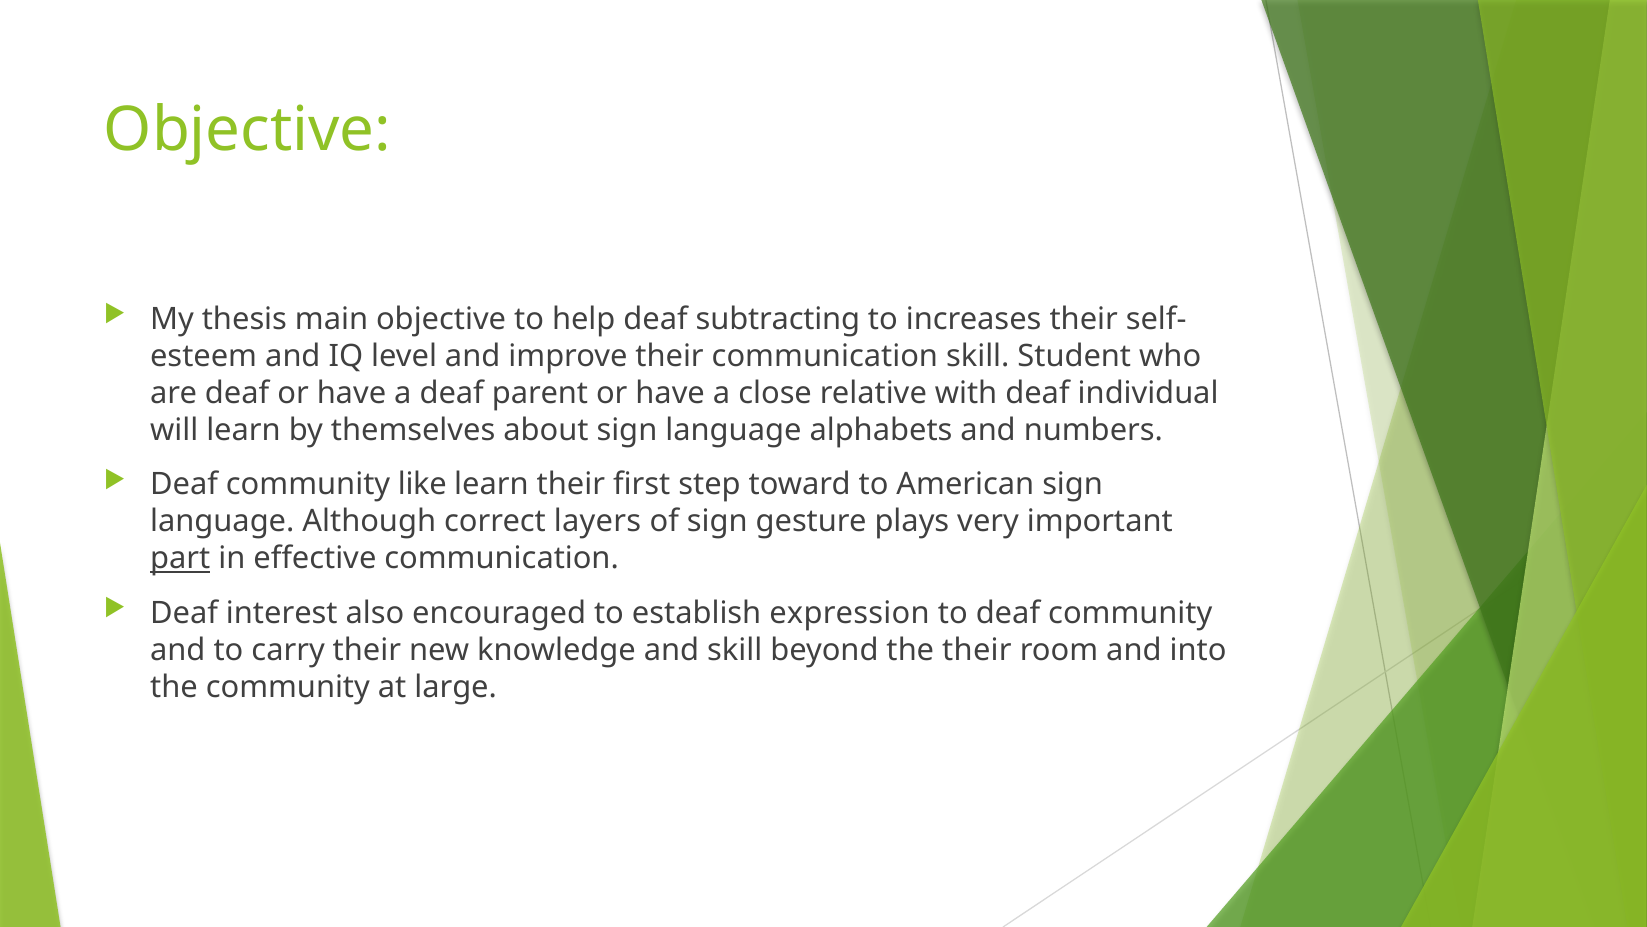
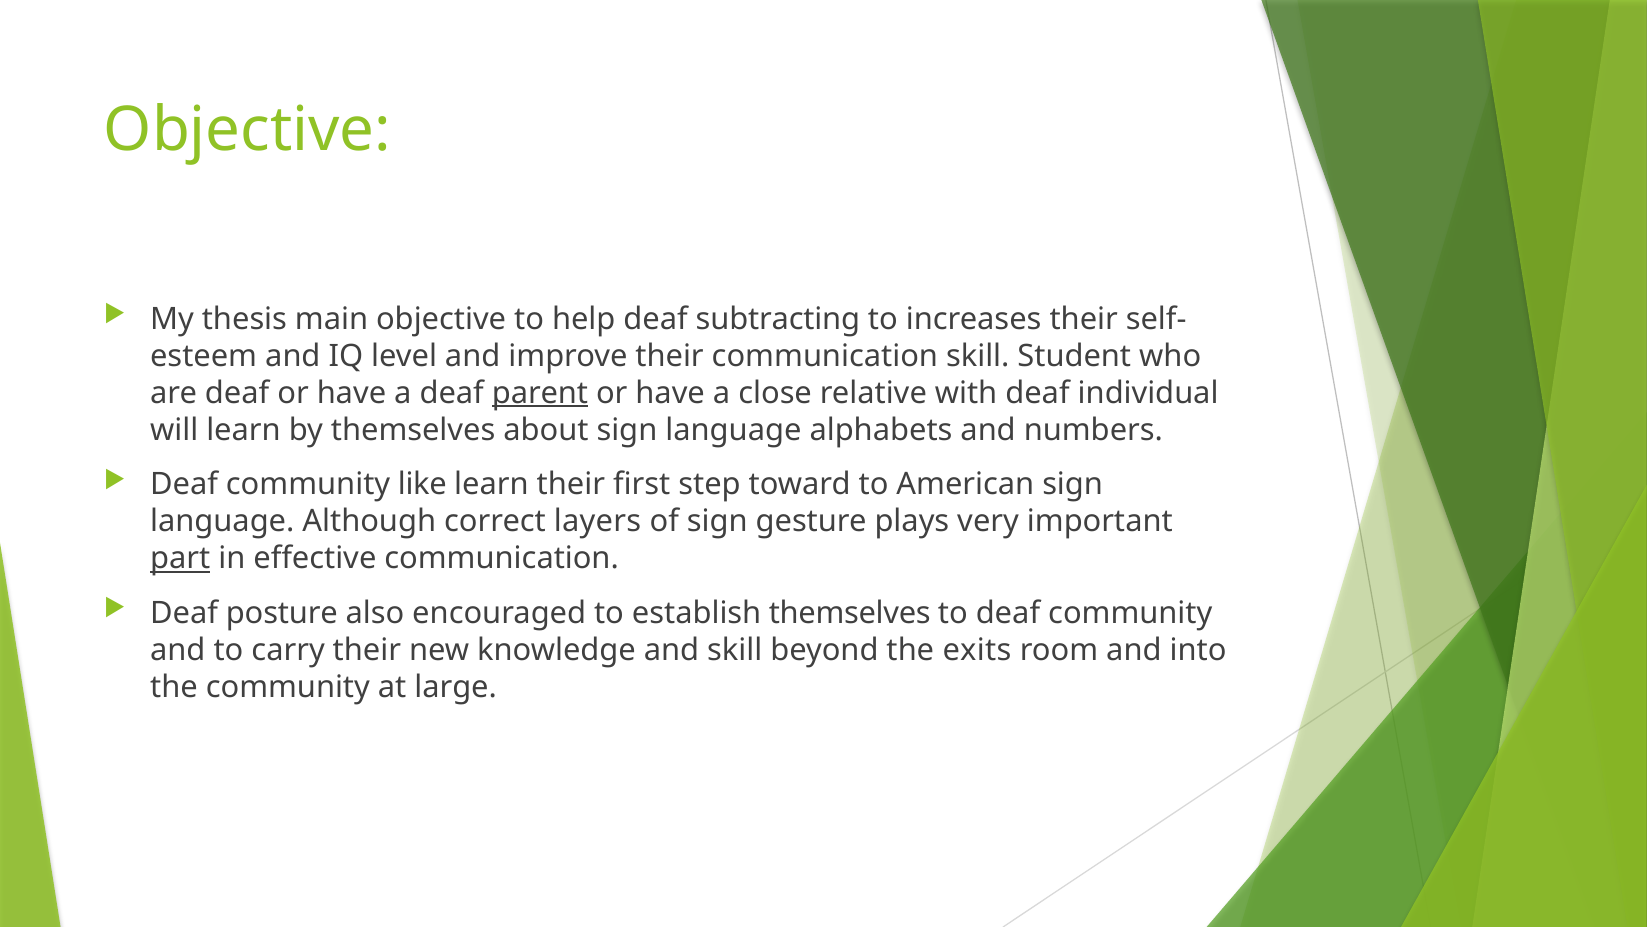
parent underline: none -> present
interest: interest -> posture
establish expression: expression -> themselves
the their: their -> exits
